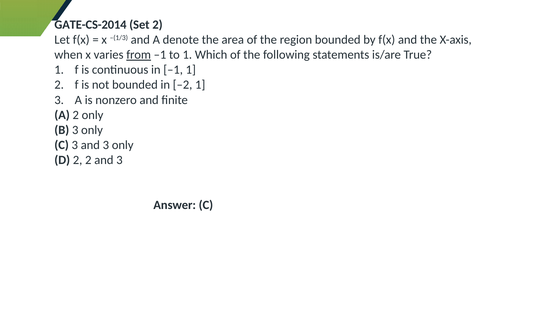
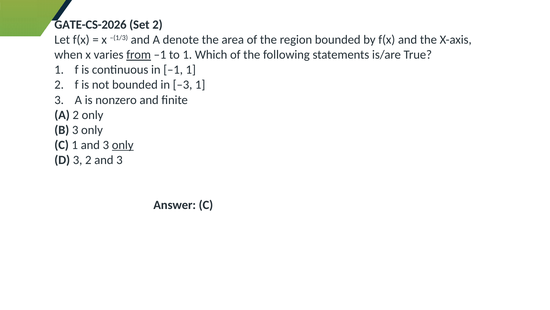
GATE-CS-2014: GATE-CS-2014 -> GATE-CS-2026
–2: –2 -> –3
C 3: 3 -> 1
only at (123, 145) underline: none -> present
D 2: 2 -> 3
